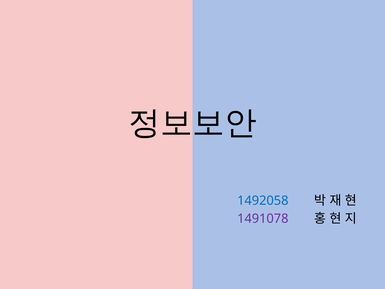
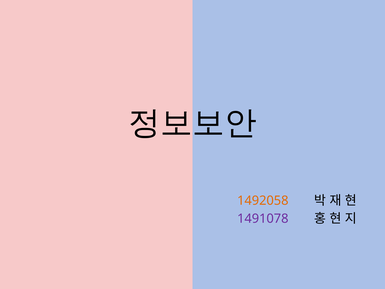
1492058 colour: blue -> orange
